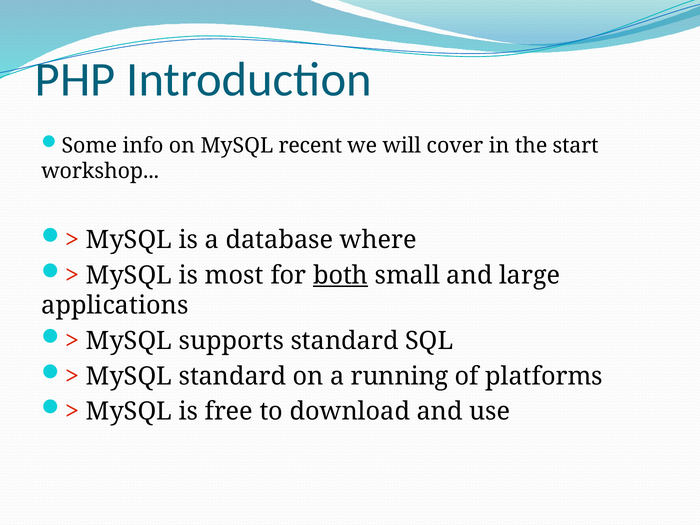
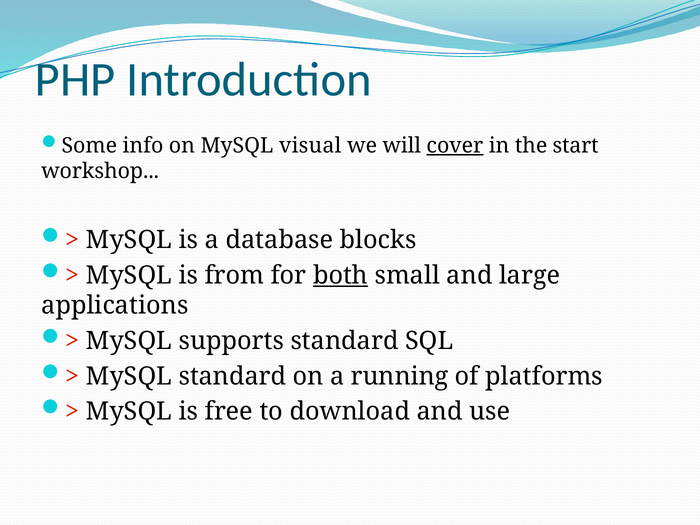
recent: recent -> visual
cover underline: none -> present
where: where -> blocks
most: most -> from
